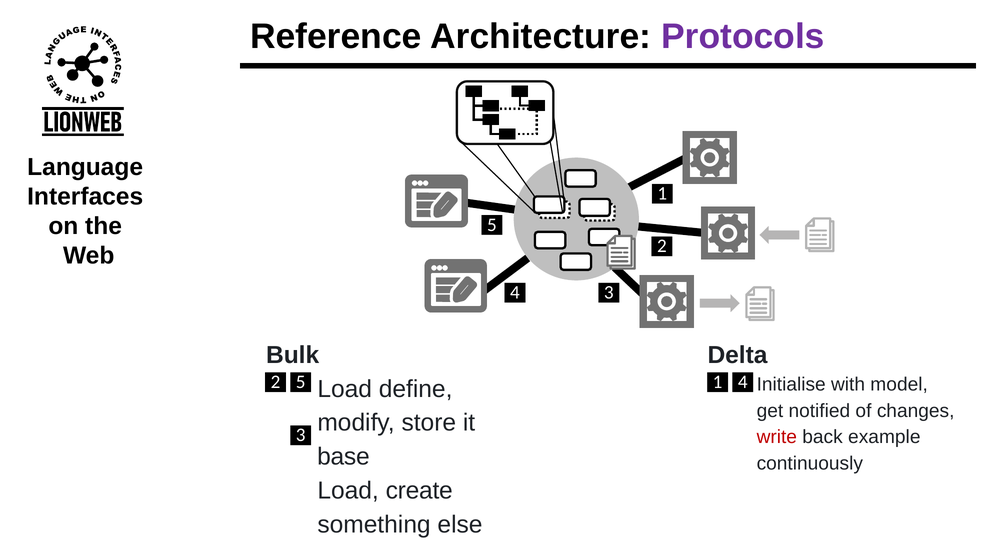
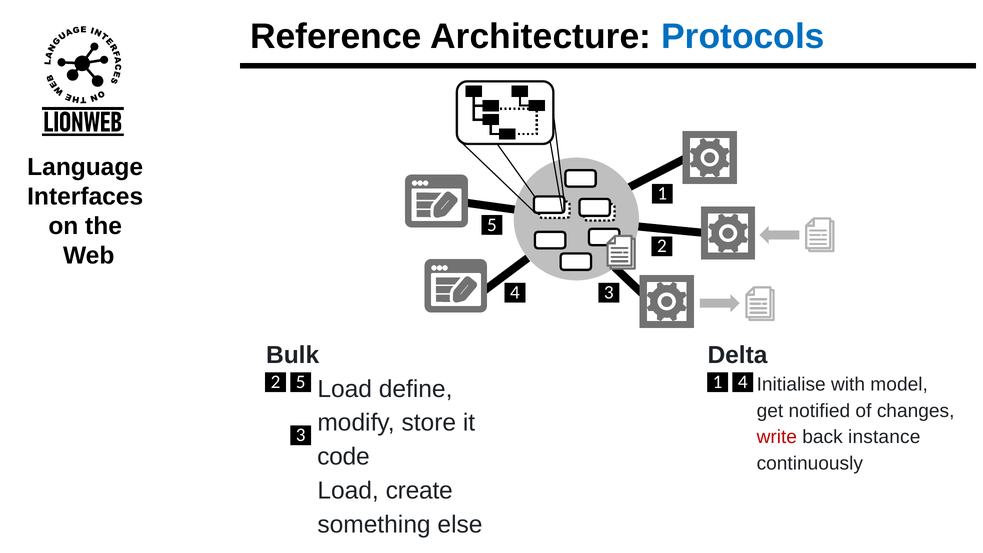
Protocols colour: purple -> blue
example: example -> instance
base: base -> code
